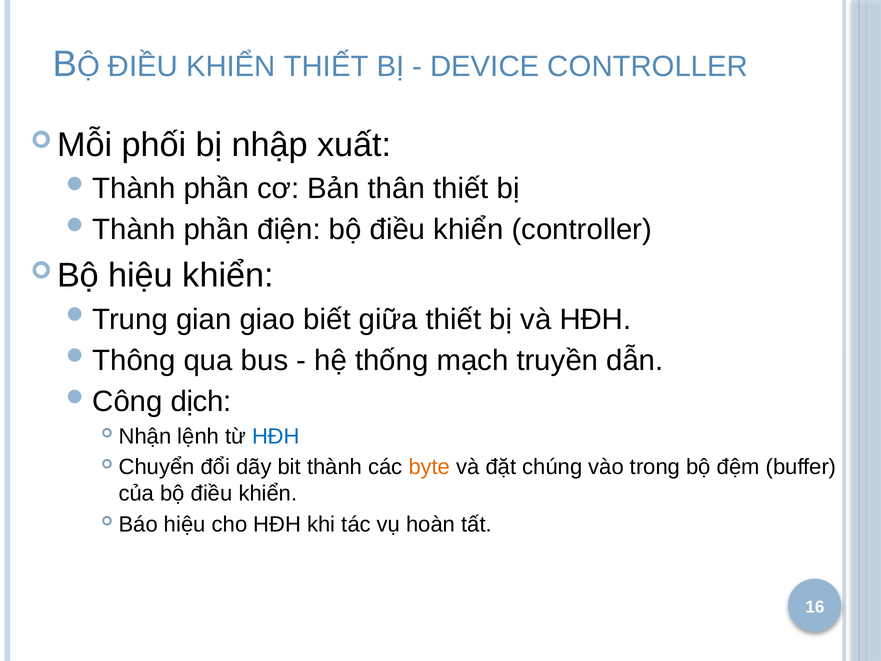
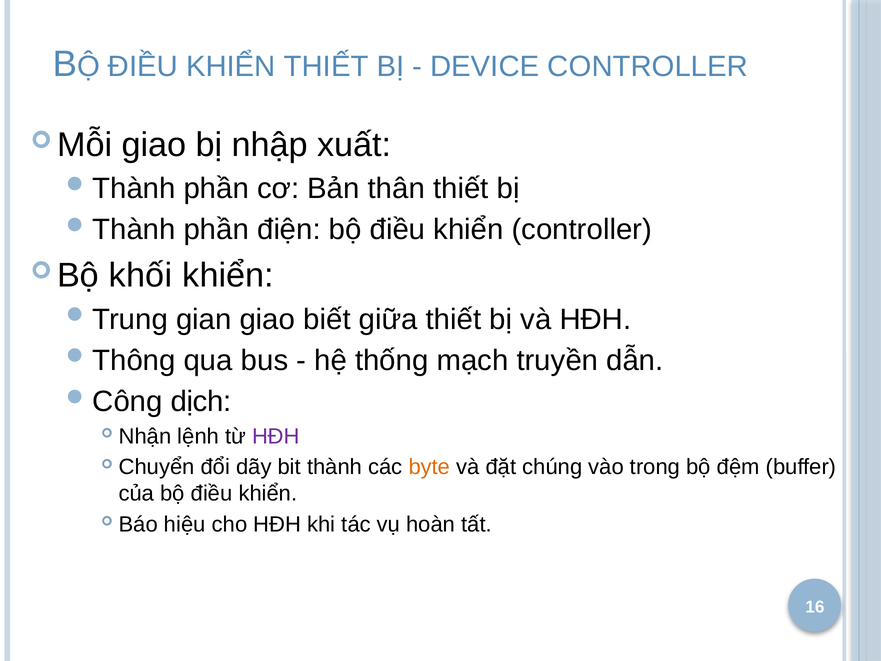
Mỗi phối: phối -> giao
Bộ hiệu: hiệu -> khối
HĐH at (276, 436) colour: blue -> purple
